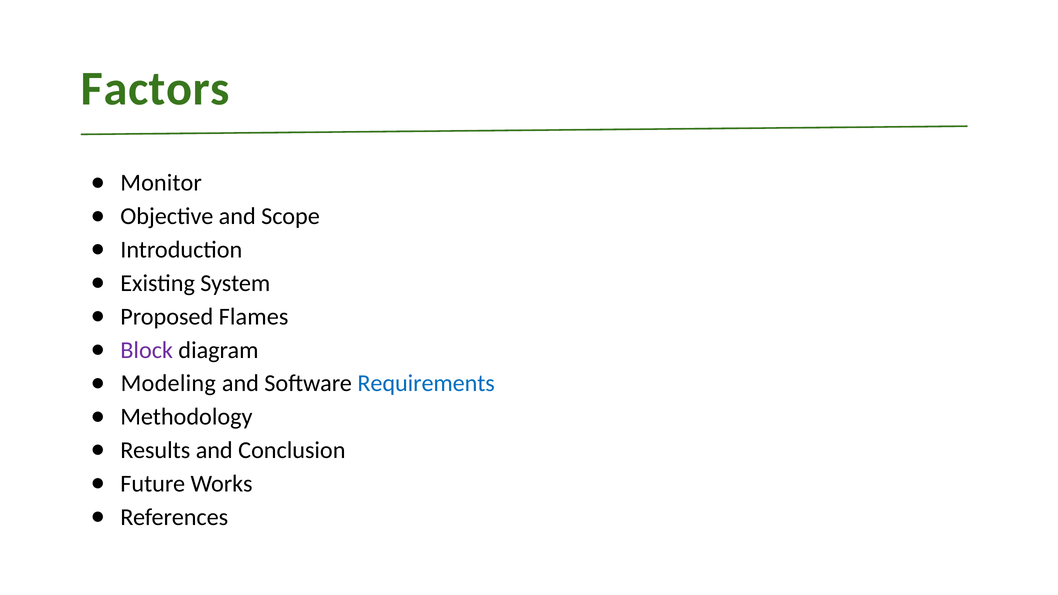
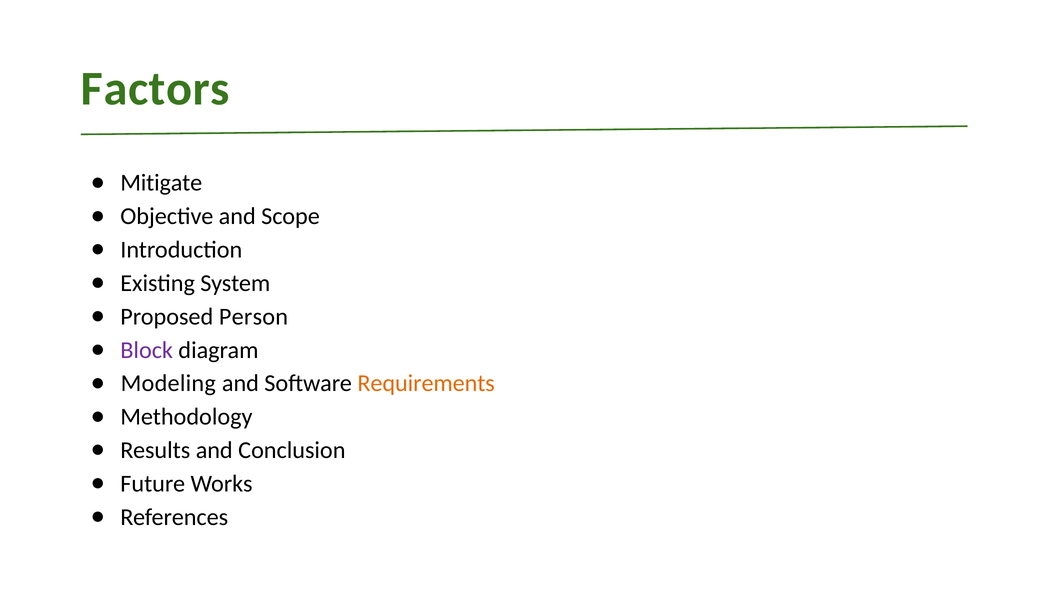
Monitor: Monitor -> Mitigate
Flames: Flames -> Person
Requirements colour: blue -> orange
